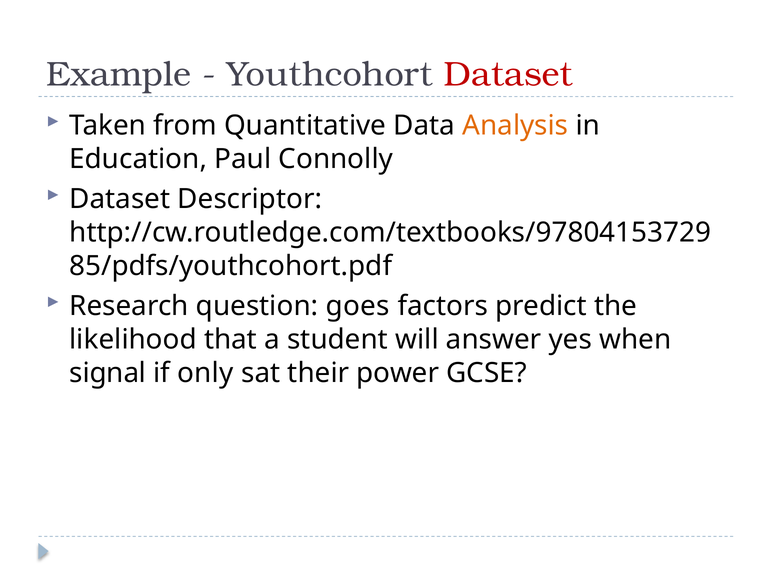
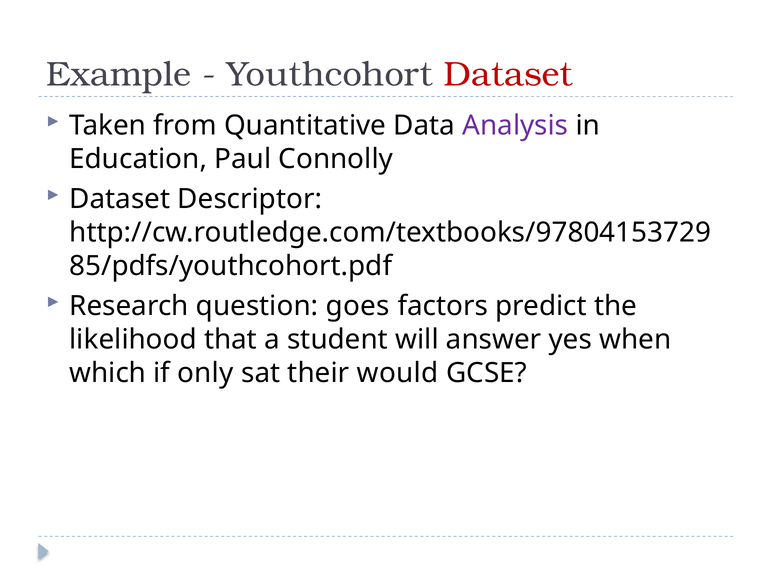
Analysis colour: orange -> purple
signal: signal -> which
power: power -> would
